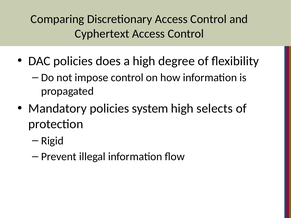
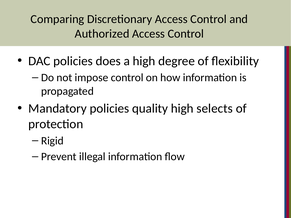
Cyphertext: Cyphertext -> Authorized
system: system -> quality
